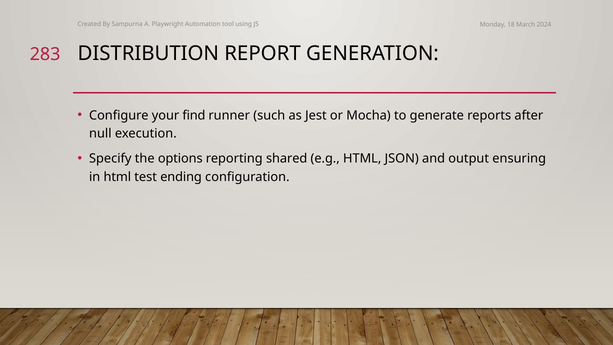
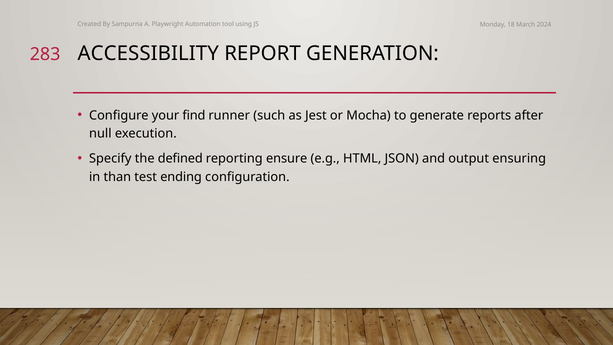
DISTRIBUTION: DISTRIBUTION -> ACCESSIBILITY
options: options -> defined
shared: shared -> ensure
in html: html -> than
